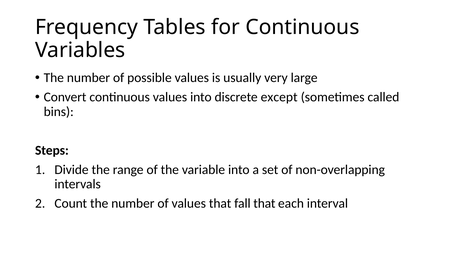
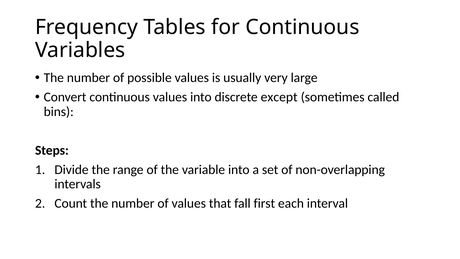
fall that: that -> first
